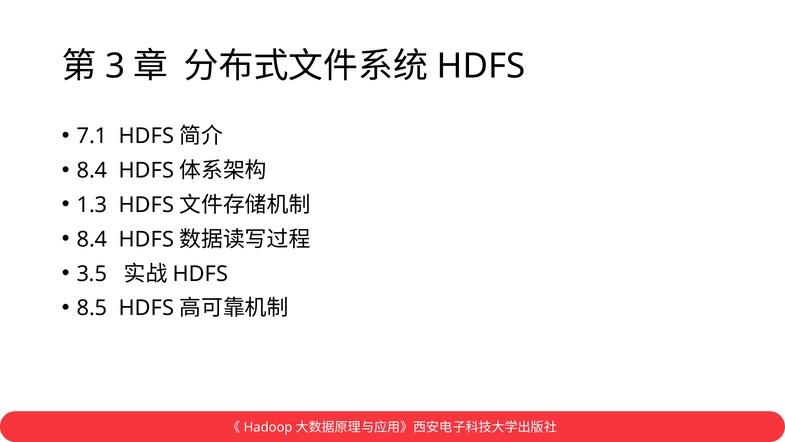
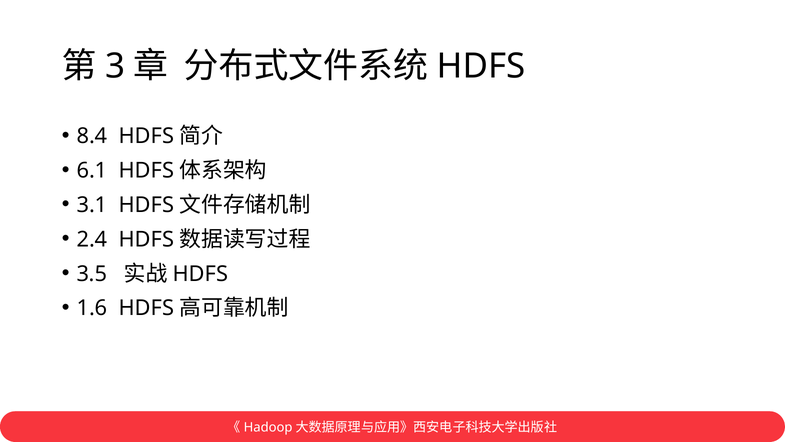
7.1: 7.1 -> 8.4
8.4 at (92, 170): 8.4 -> 6.1
1.3: 1.3 -> 3.1
8.4 at (92, 239): 8.4 -> 2.4
8.5: 8.5 -> 1.6
